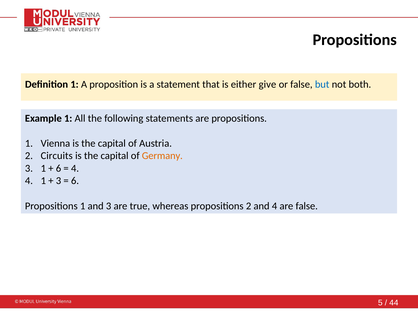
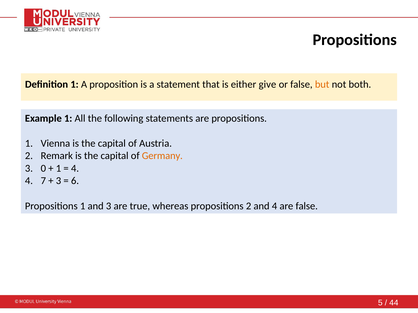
but colour: blue -> orange
Circuits: Circuits -> Remark
3 1: 1 -> 0
6 at (58, 169): 6 -> 1
4 1: 1 -> 7
